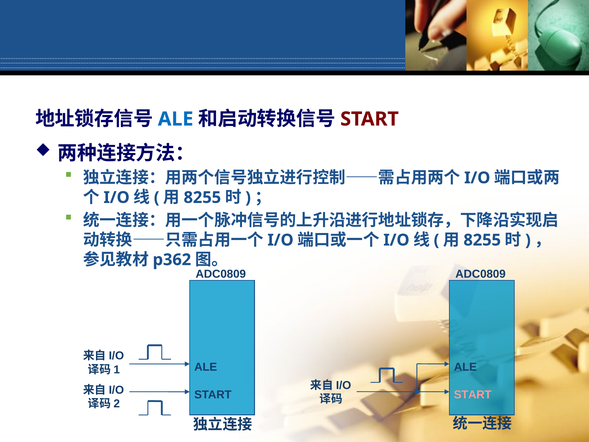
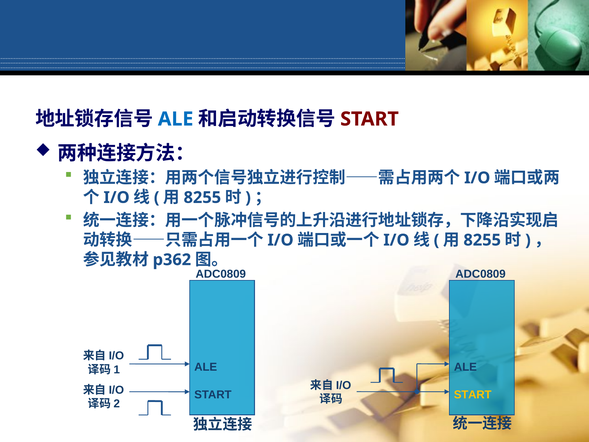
START at (473, 394) colour: pink -> yellow
